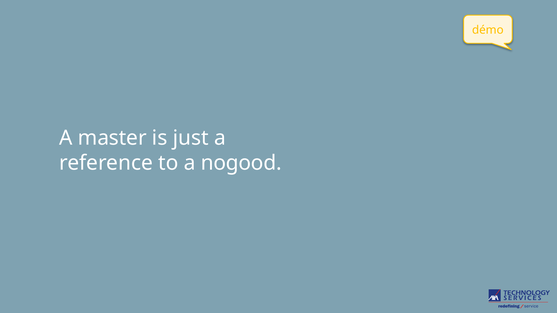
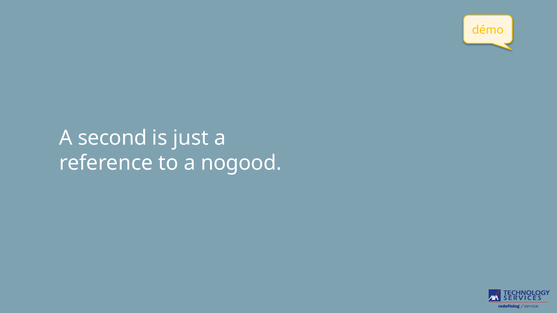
master: master -> second
